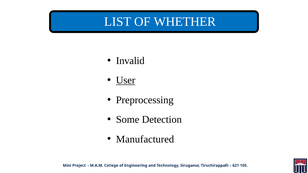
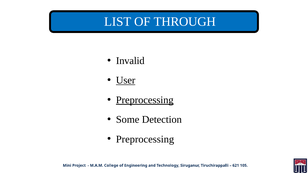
WHETHER: WHETHER -> THROUGH
Preprocessing at (145, 100) underline: none -> present
Manufactured at (145, 139): Manufactured -> Preprocessing
